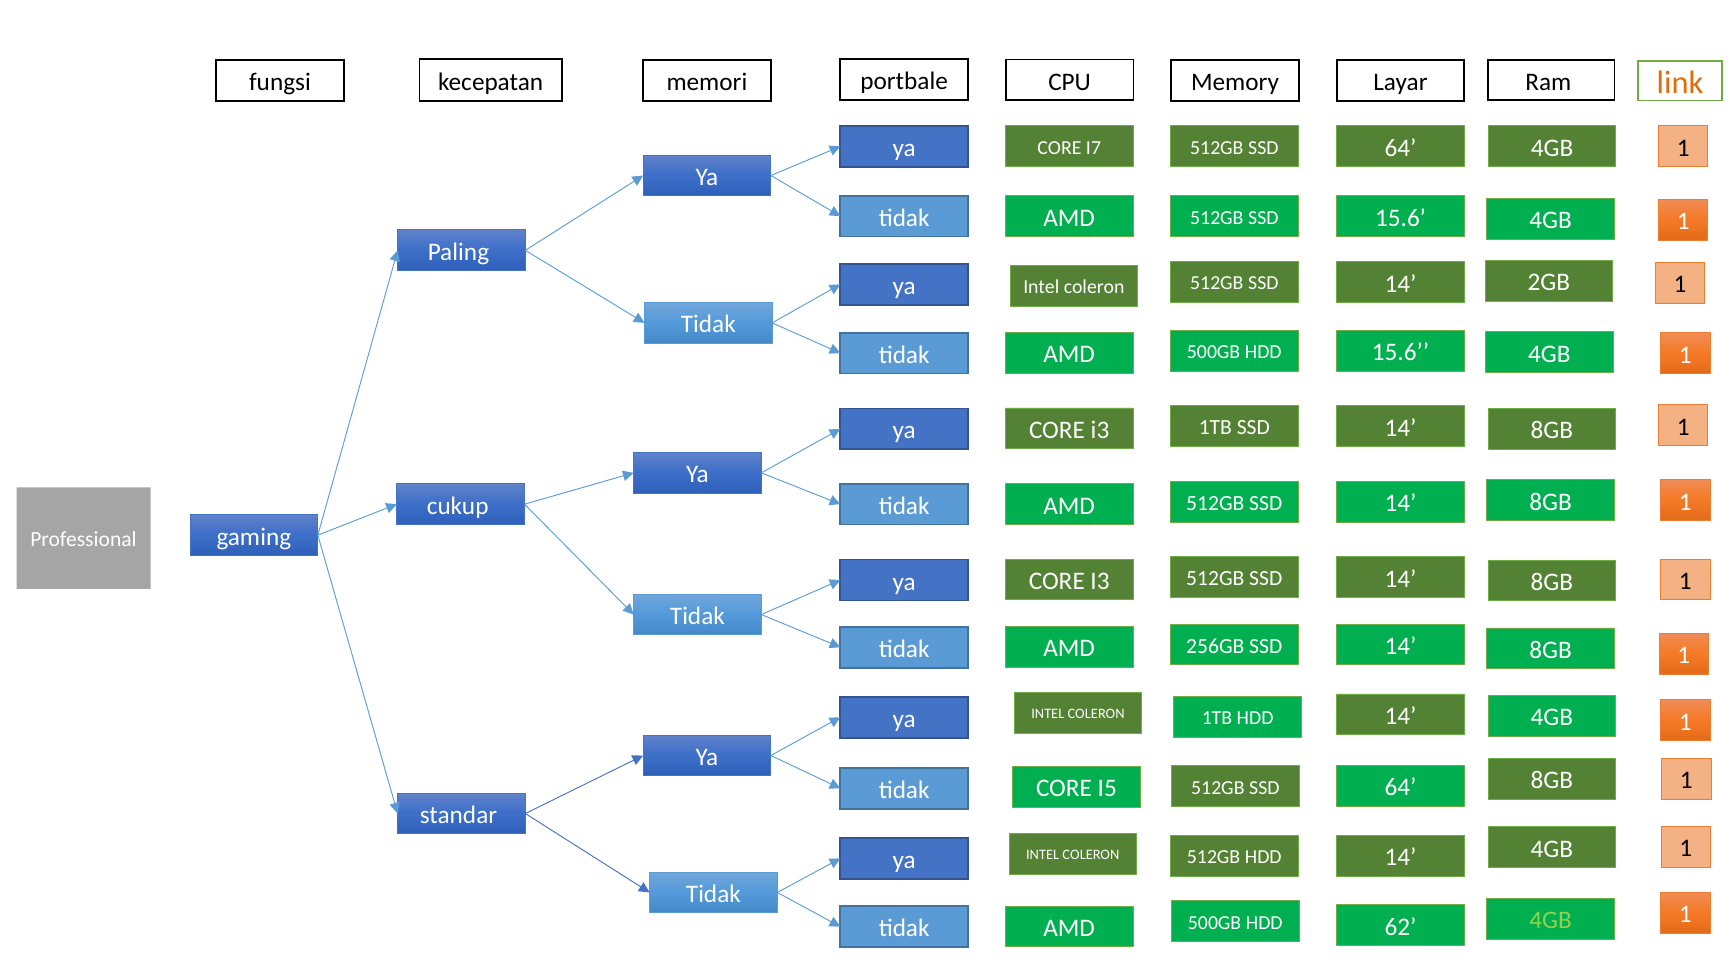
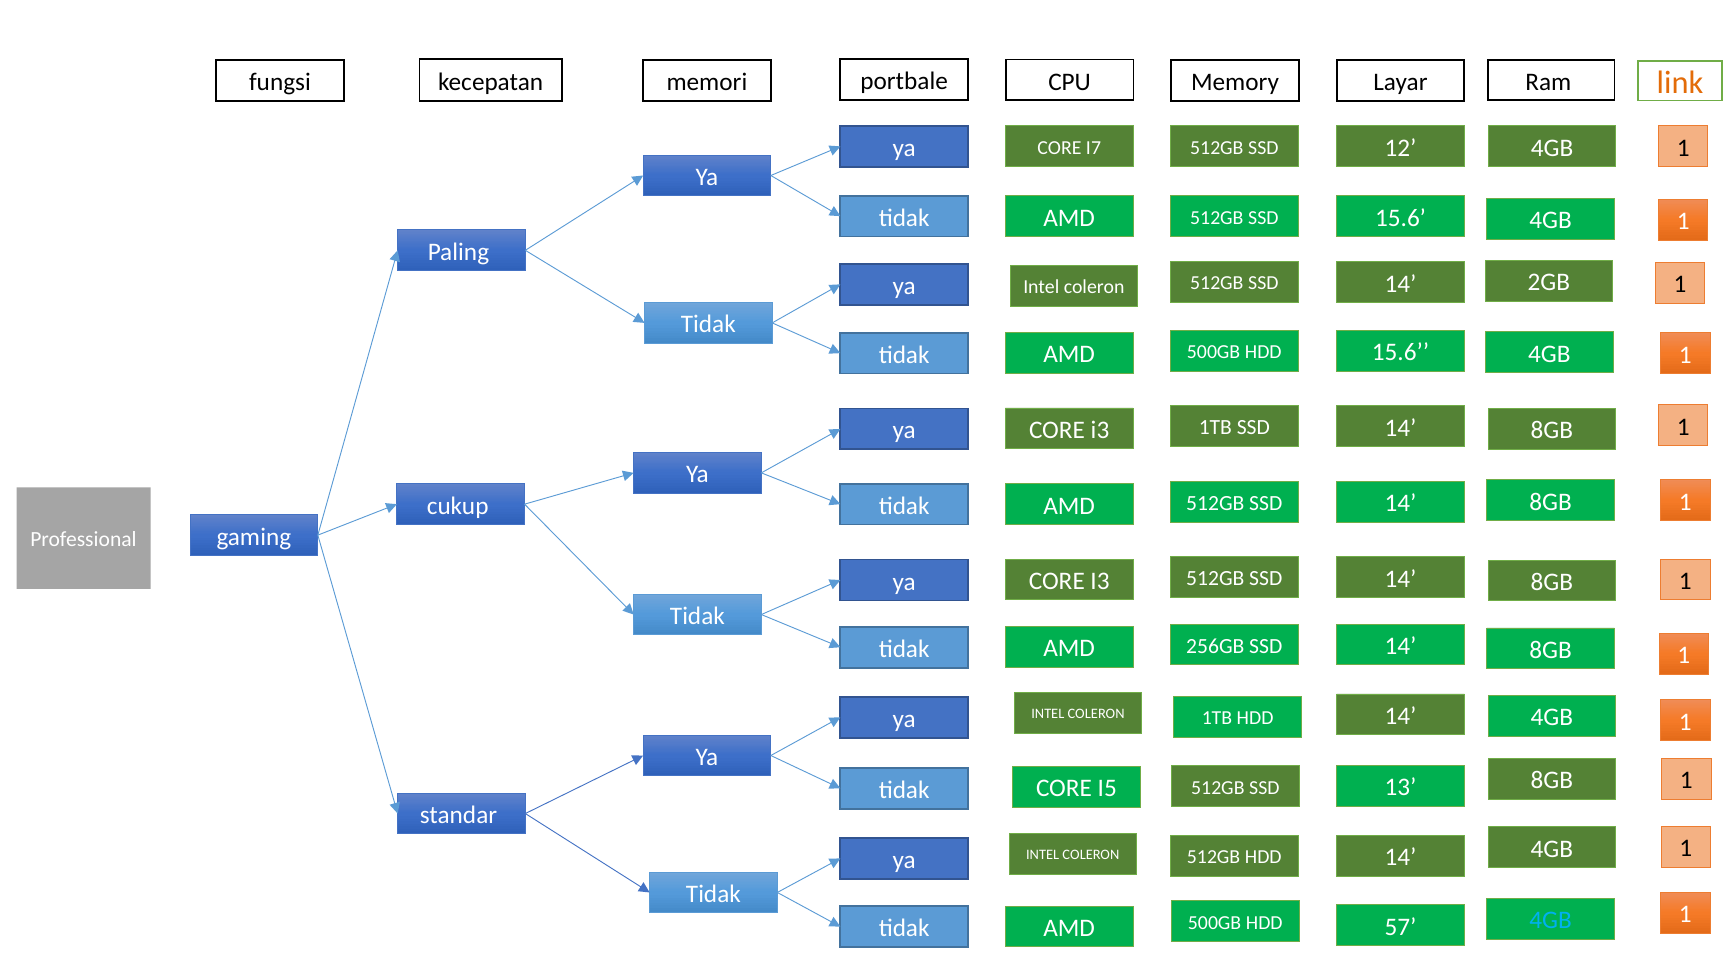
SSD 64: 64 -> 12
64 at (1401, 788): 64 -> 13
4GB at (1551, 921) colour: light green -> light blue
62: 62 -> 57
